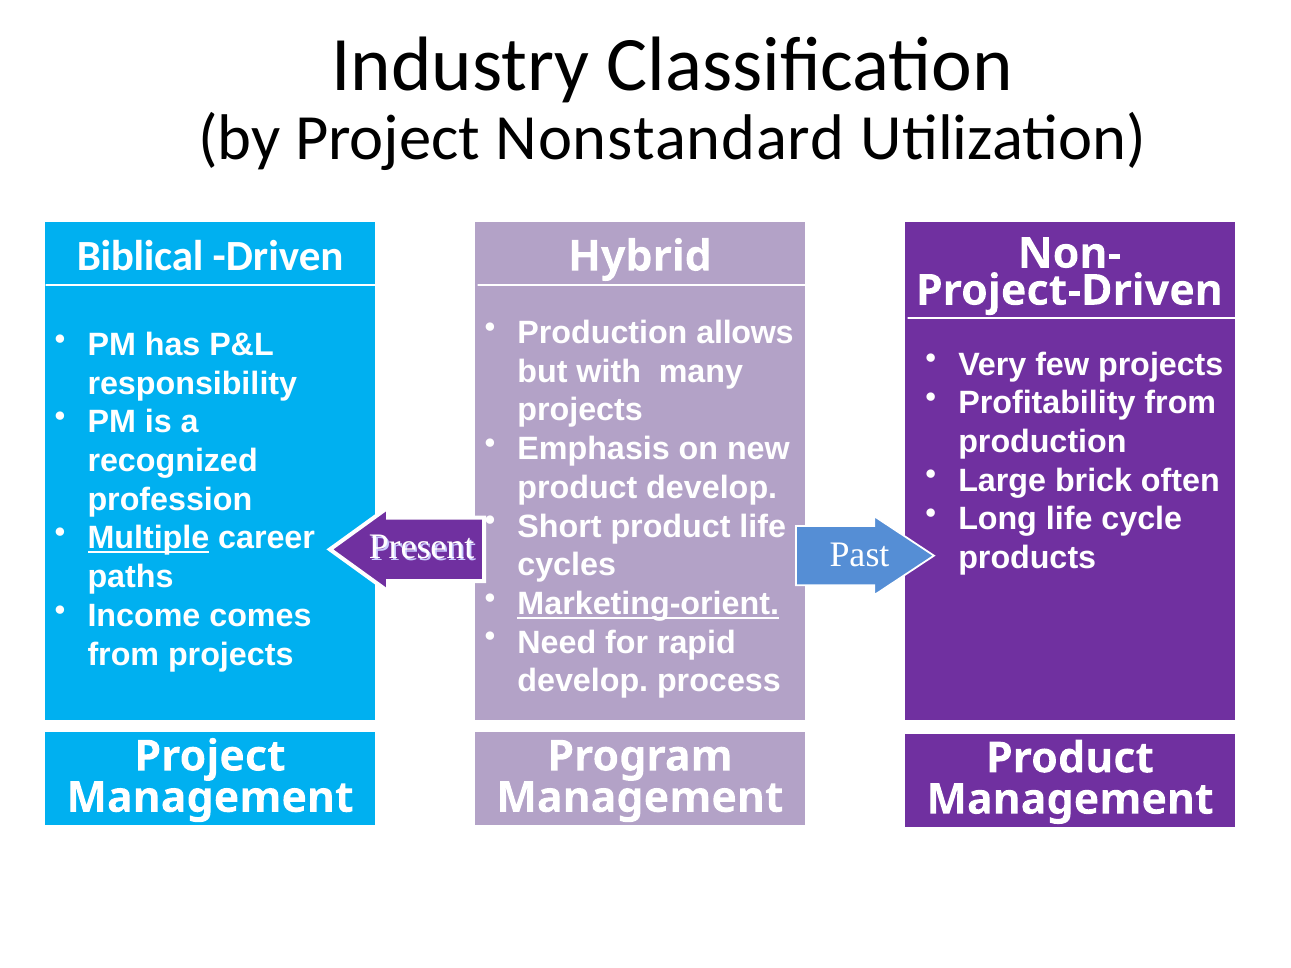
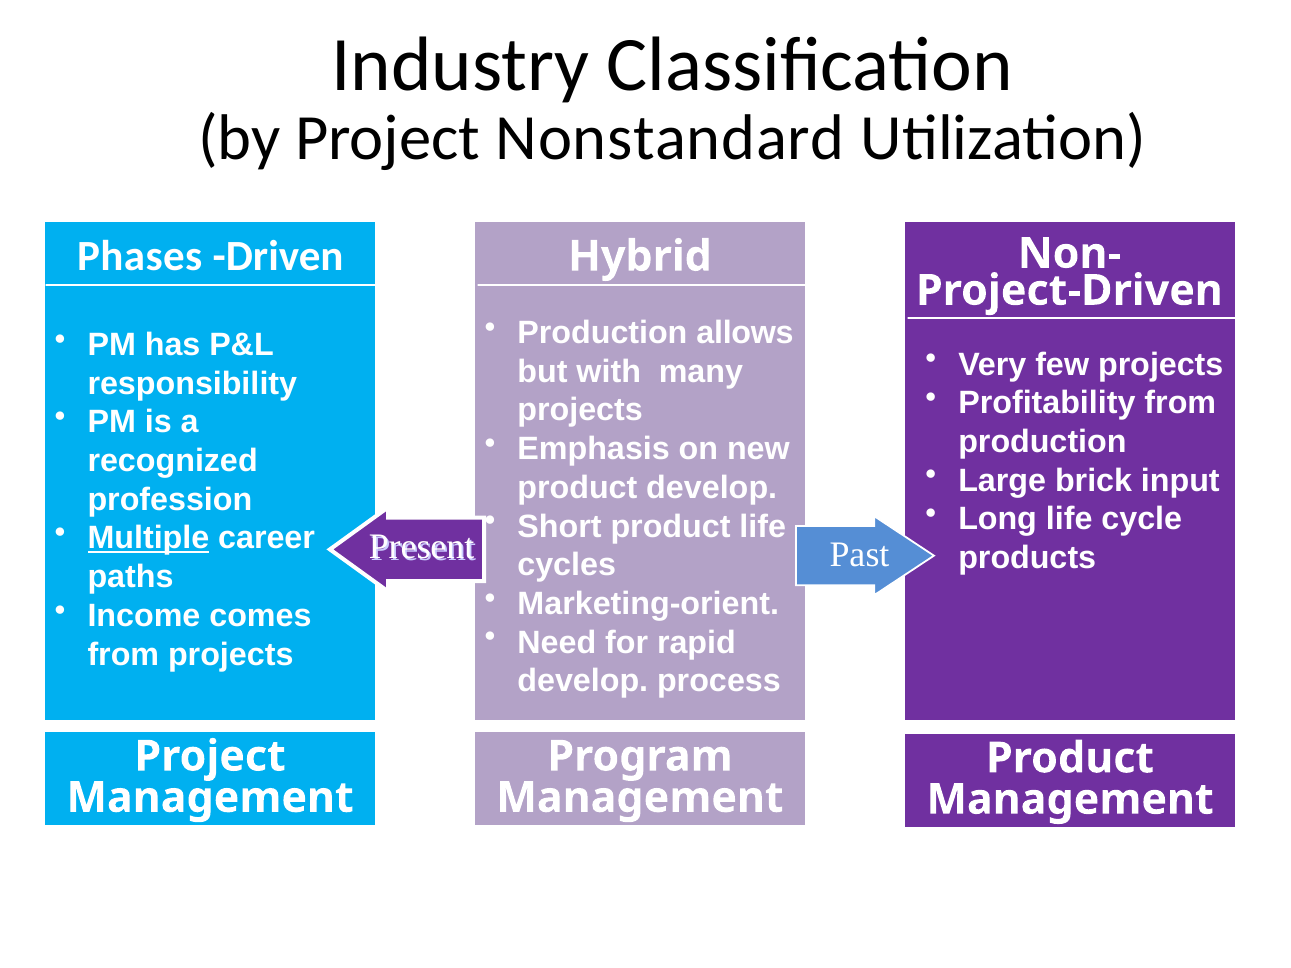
Biblical: Biblical -> Phases
often: often -> input
Marketing-orient underline: present -> none
